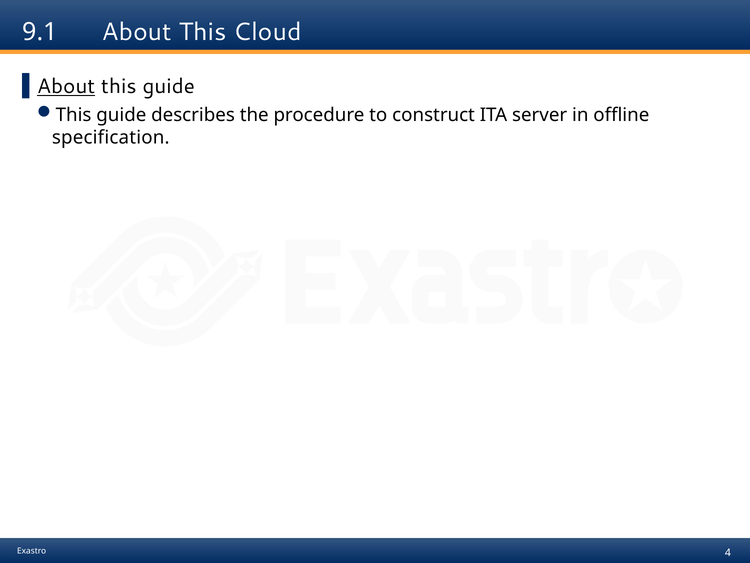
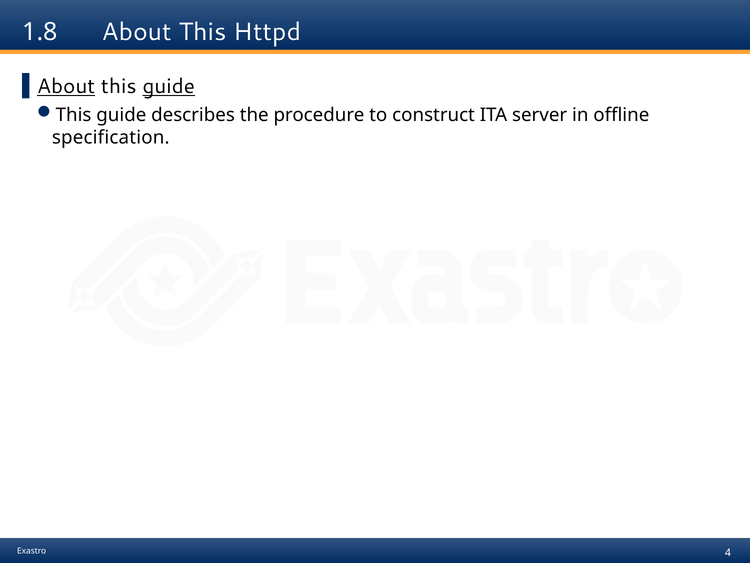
9.1: 9.1 -> 1.8
Cloud: Cloud -> Httpd
guide at (169, 86) underline: none -> present
